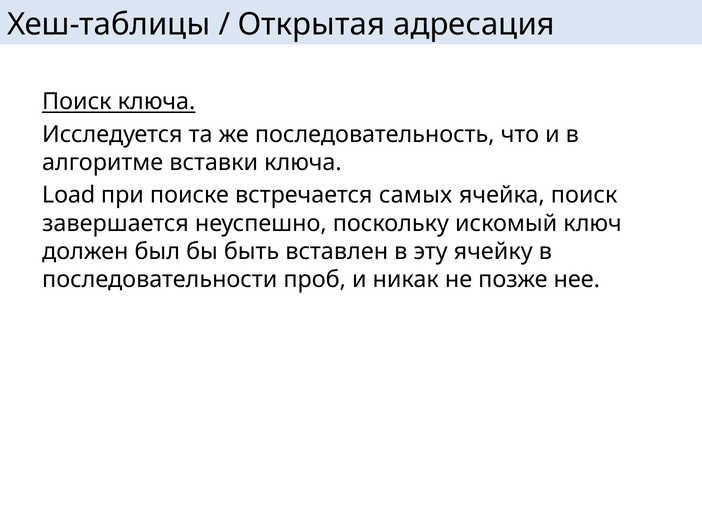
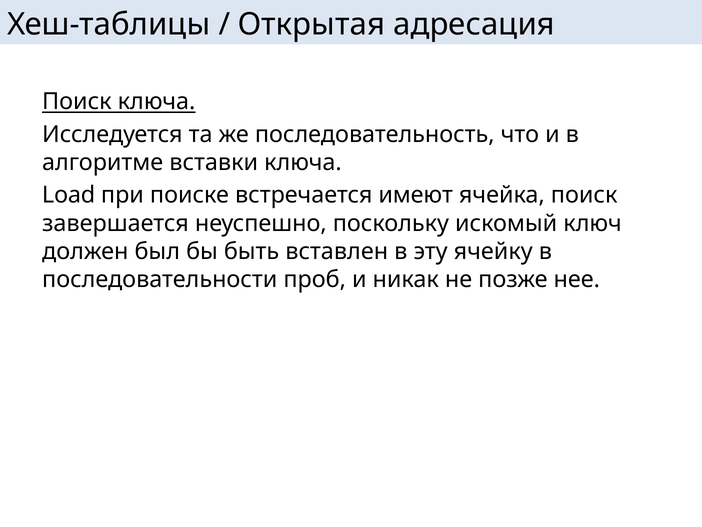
самых: самых -> имеют
